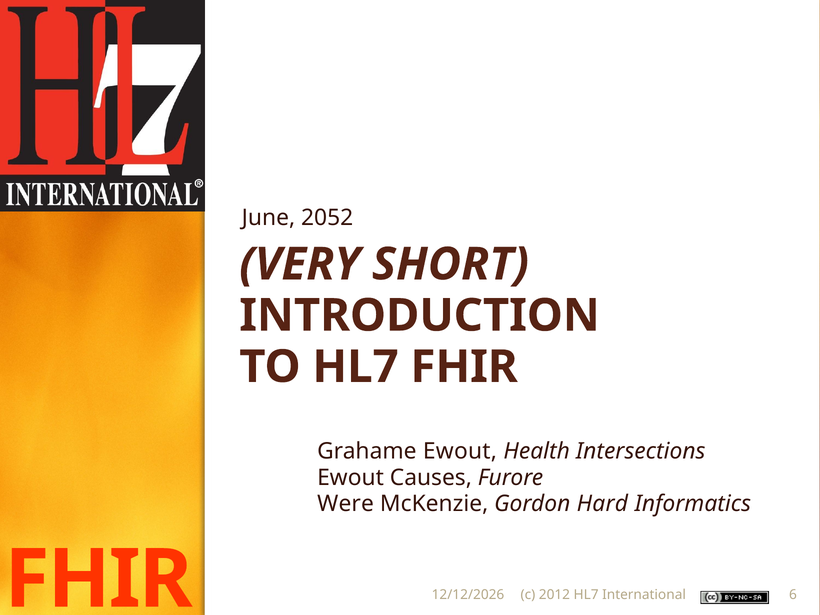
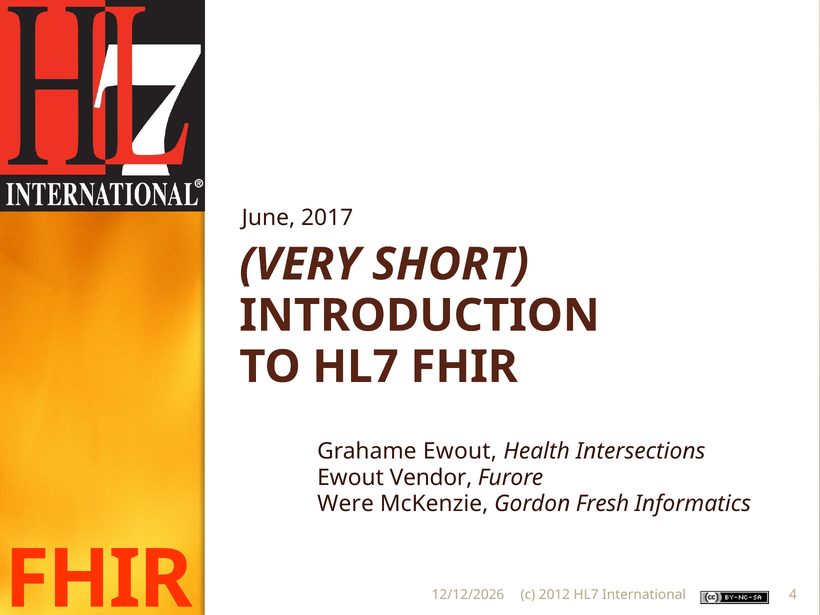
2052: 2052 -> 2017
Causes: Causes -> Vendor
Hard: Hard -> Fresh
6: 6 -> 4
